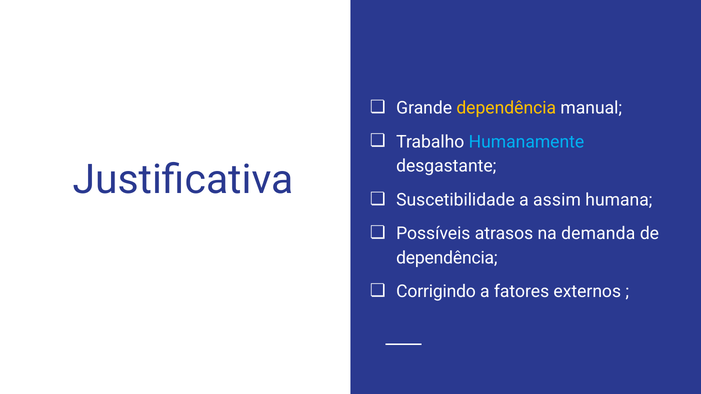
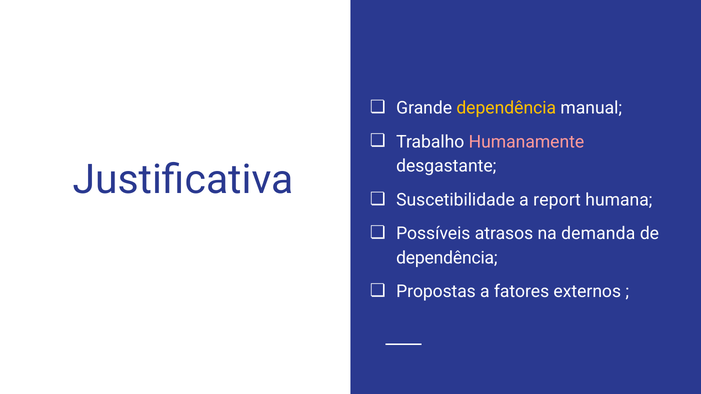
Humanamente colour: light blue -> pink
assim: assim -> report
Corrigindo: Corrigindo -> Propostas
